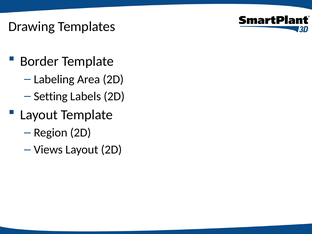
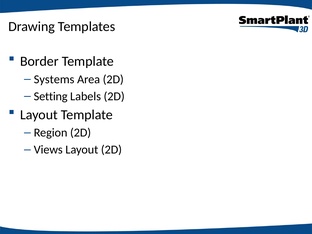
Labeling: Labeling -> Systems
